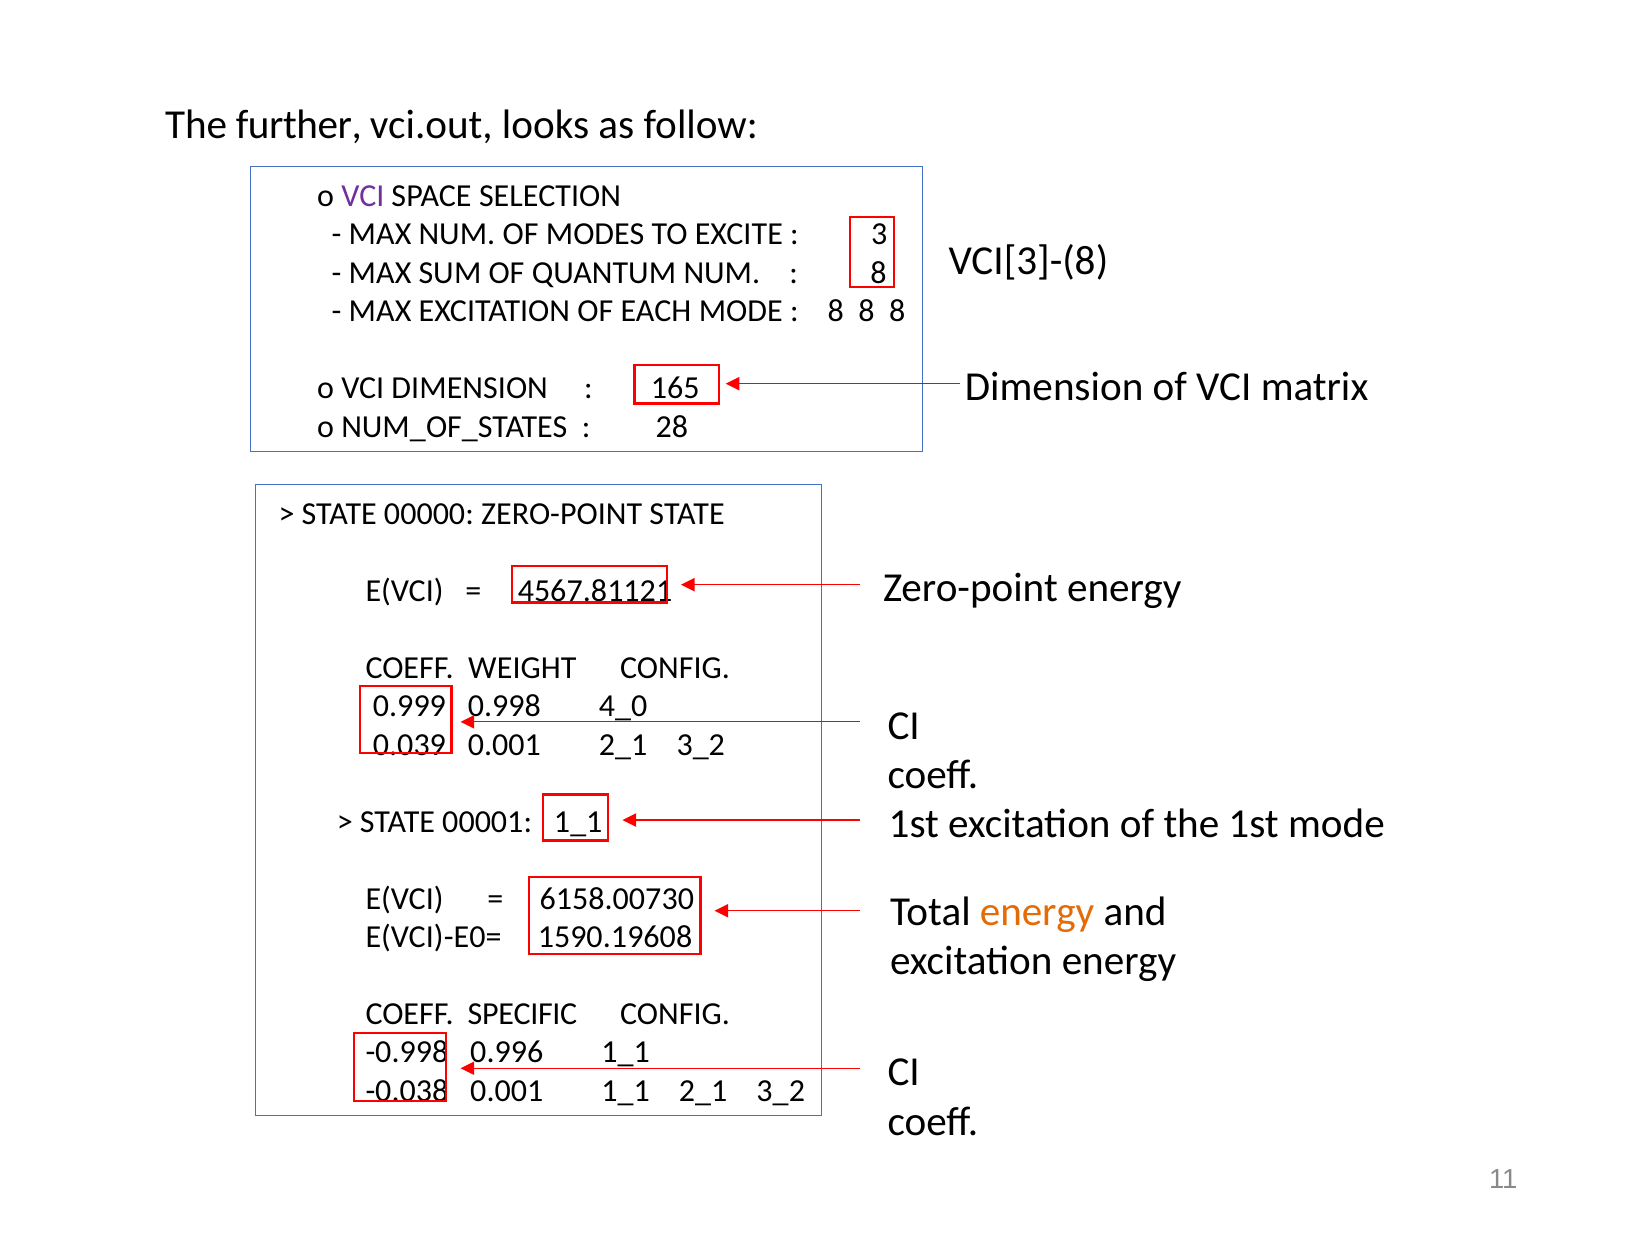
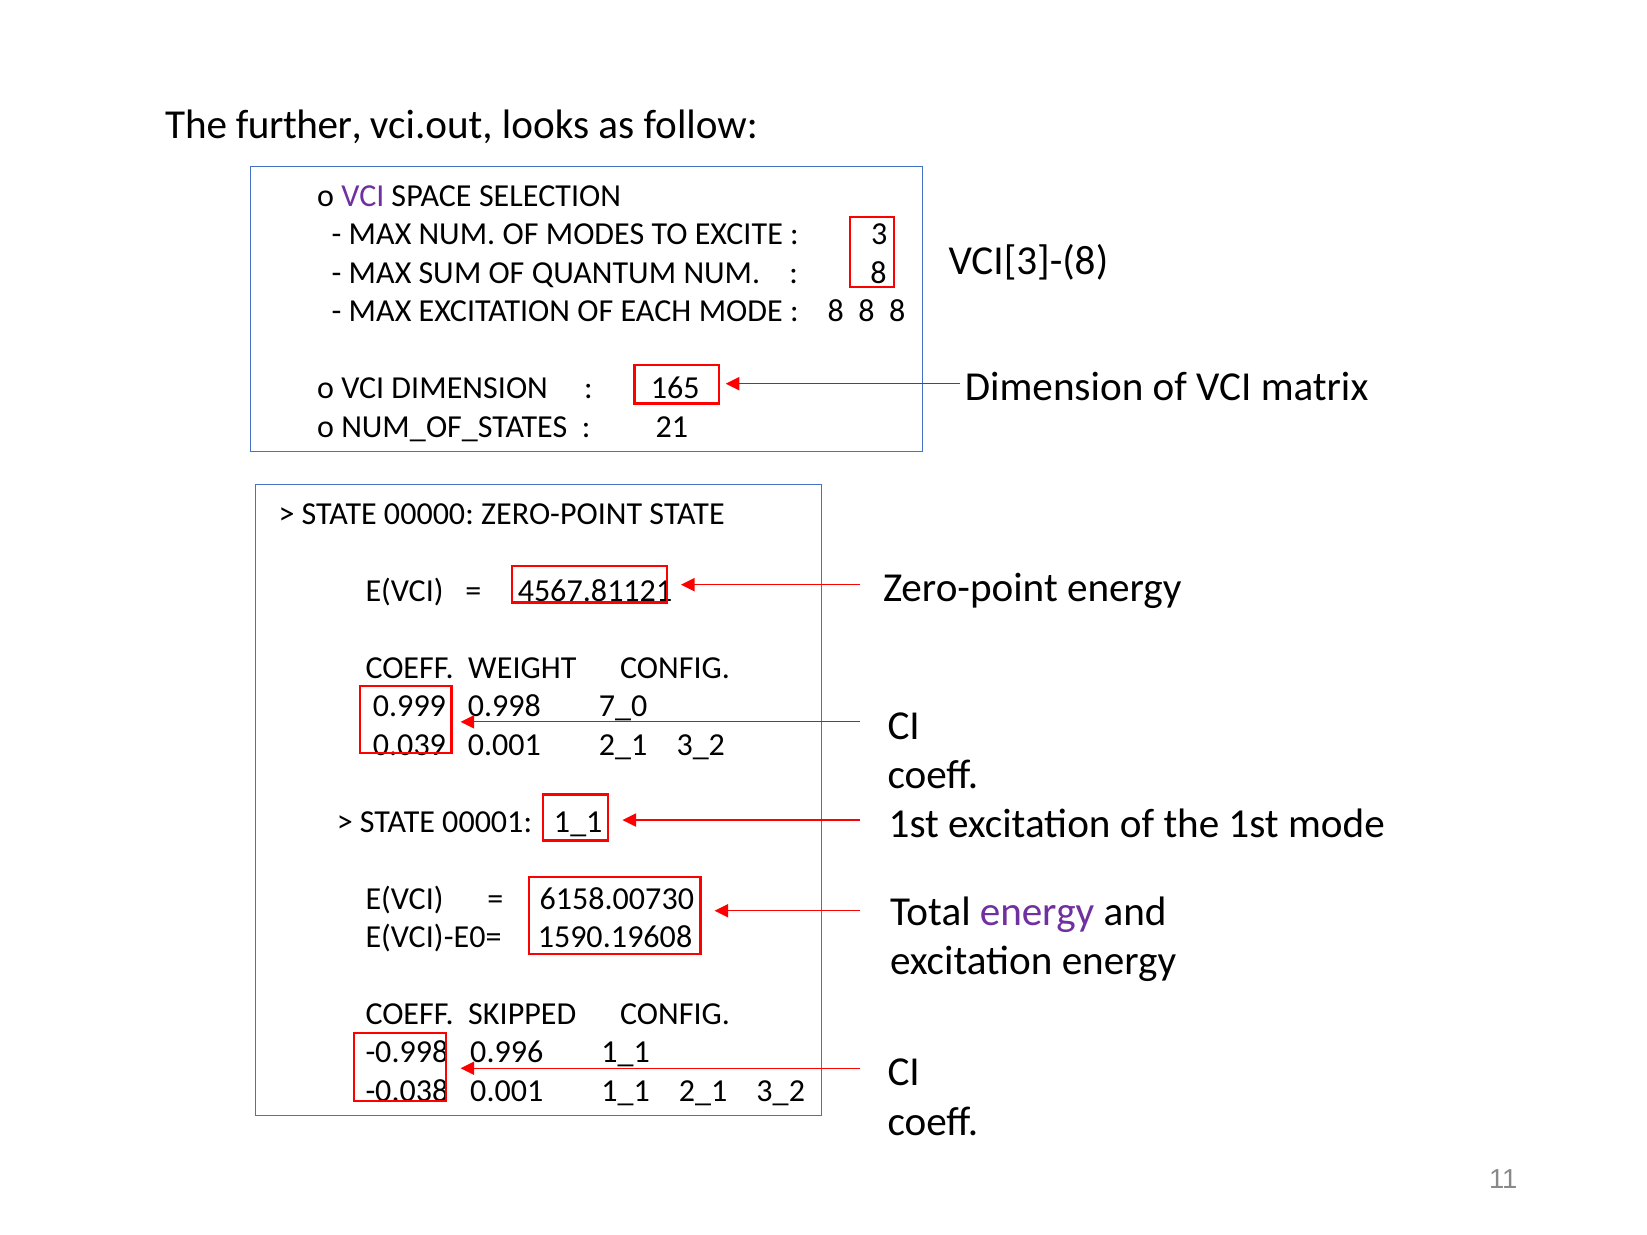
28: 28 -> 21
4_0: 4_0 -> 7_0
energy at (1037, 912) colour: orange -> purple
SPECIFIC: SPECIFIC -> SKIPPED
